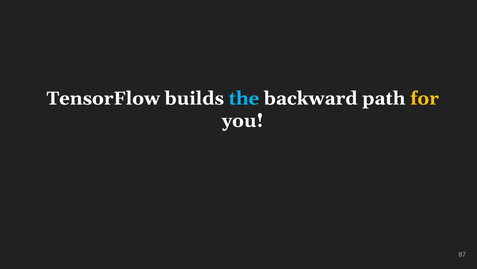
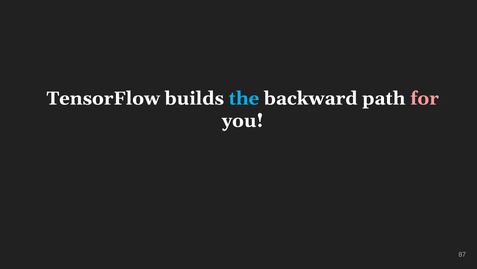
for colour: yellow -> pink
